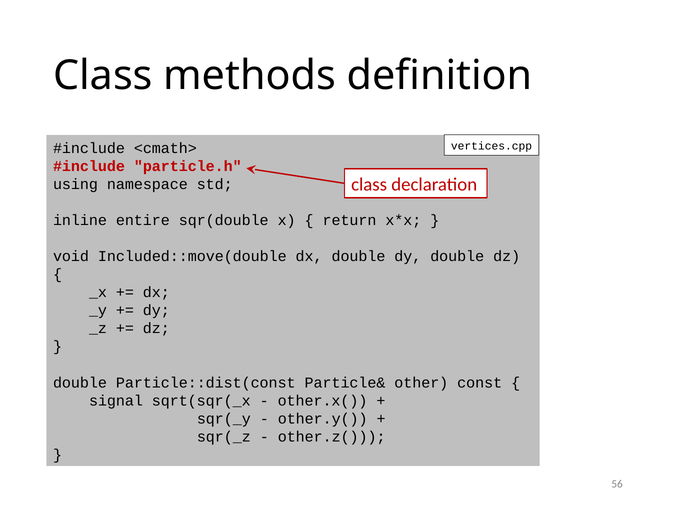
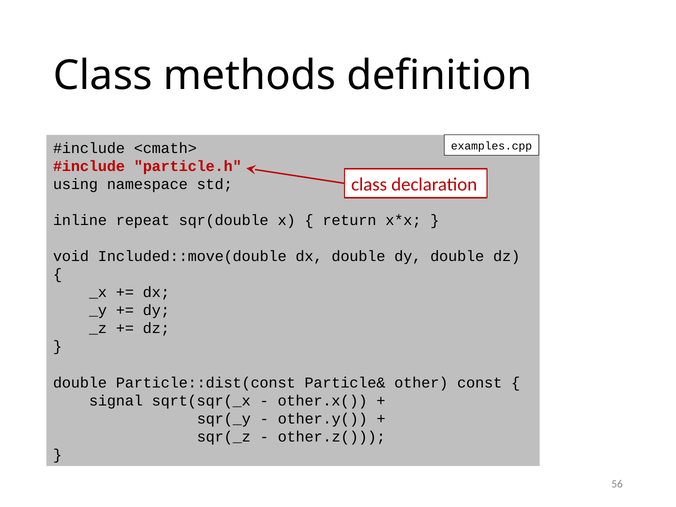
vertices.cpp: vertices.cpp -> examples.cpp
entire: entire -> repeat
